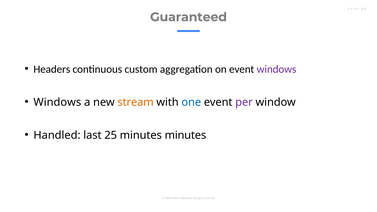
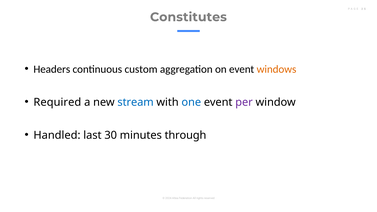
Guaranteed: Guaranteed -> Constitutes
windows at (277, 69) colour: purple -> orange
Windows at (57, 102): Windows -> Required
stream colour: orange -> blue
25: 25 -> 30
minutes minutes: minutes -> through
